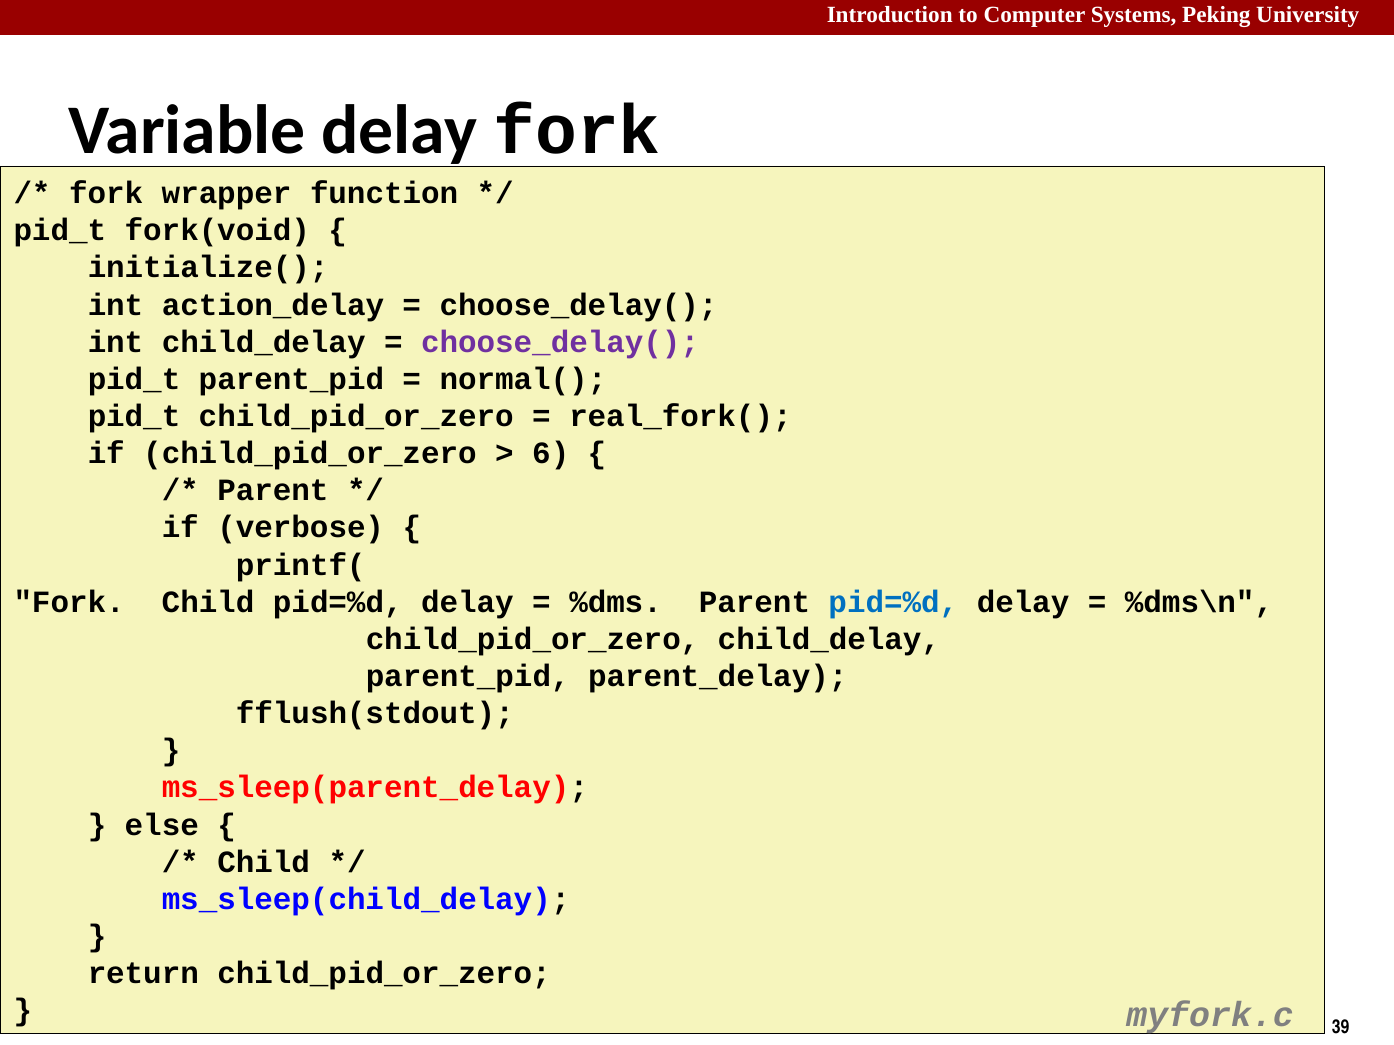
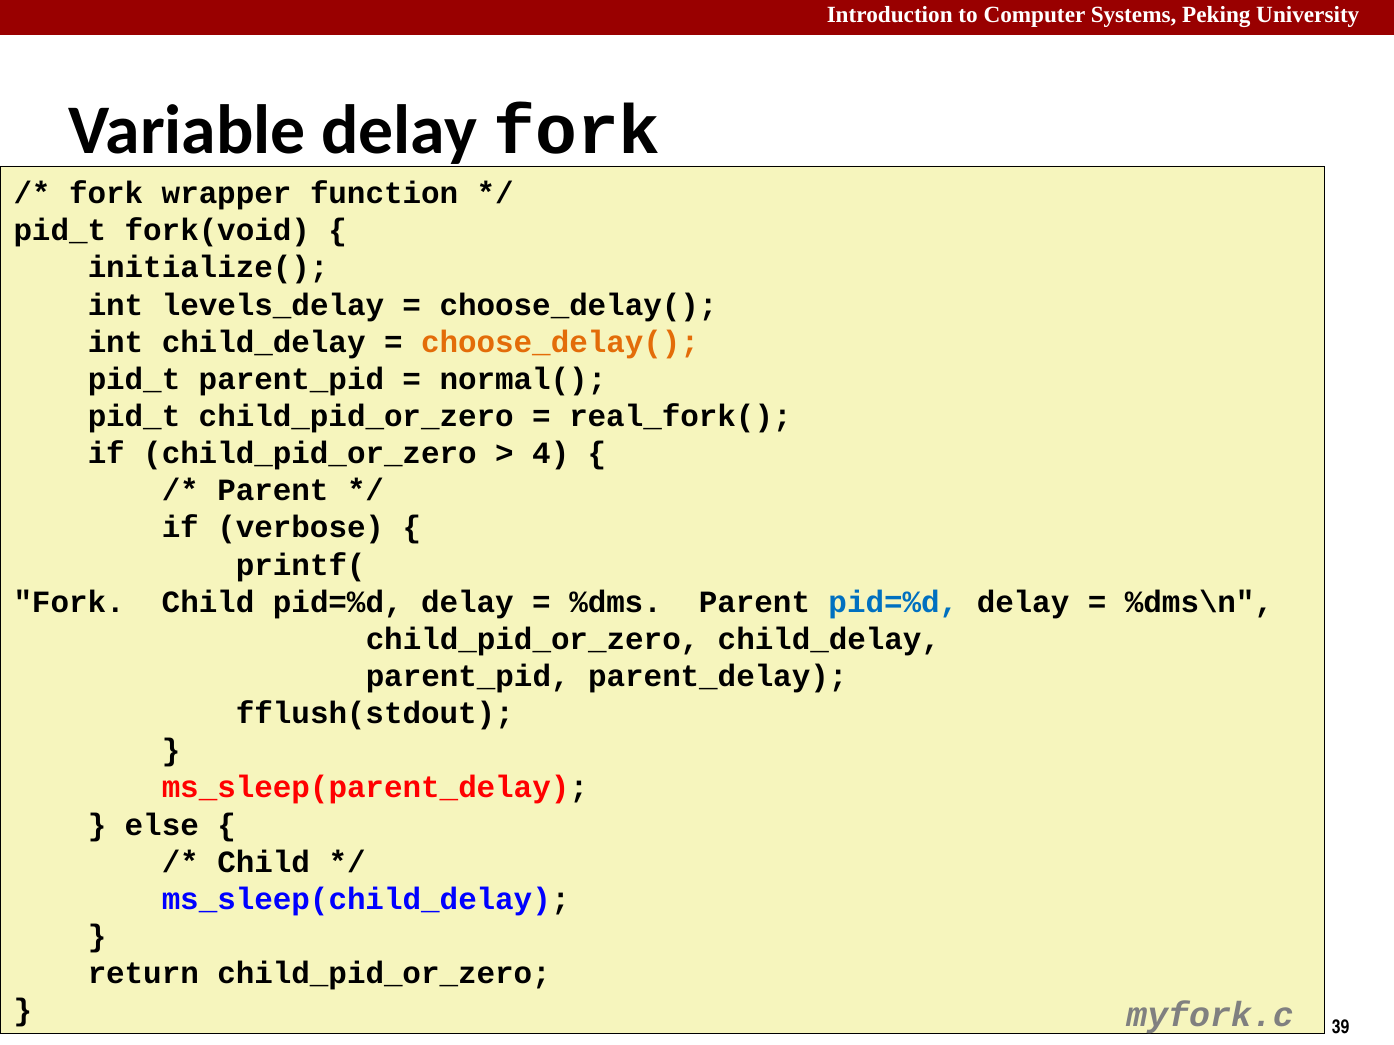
action_delay: action_delay -> levels_delay
choose_delay( at (560, 342) colour: purple -> orange
6: 6 -> 4
